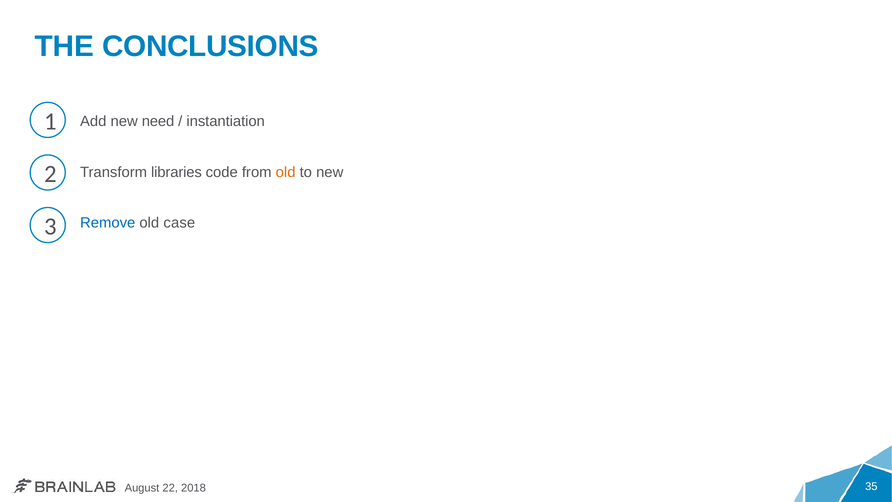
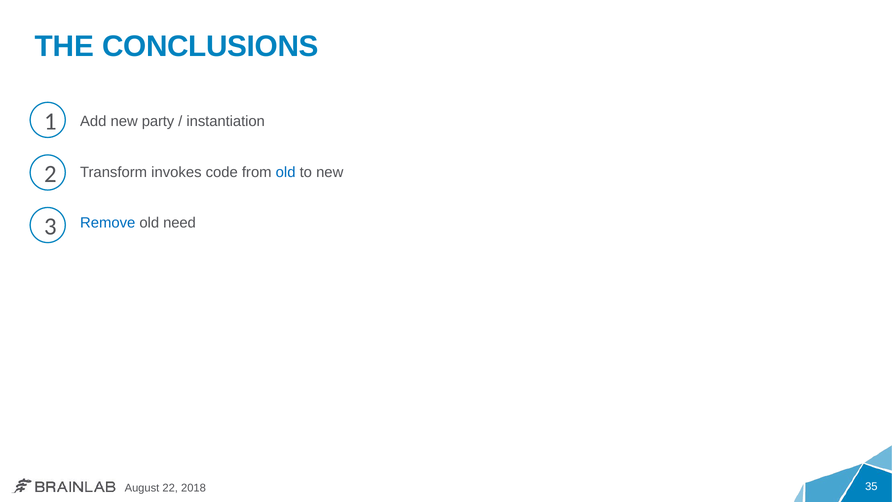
need: need -> party
libraries: libraries -> invokes
old at (286, 172) colour: orange -> blue
case: case -> need
